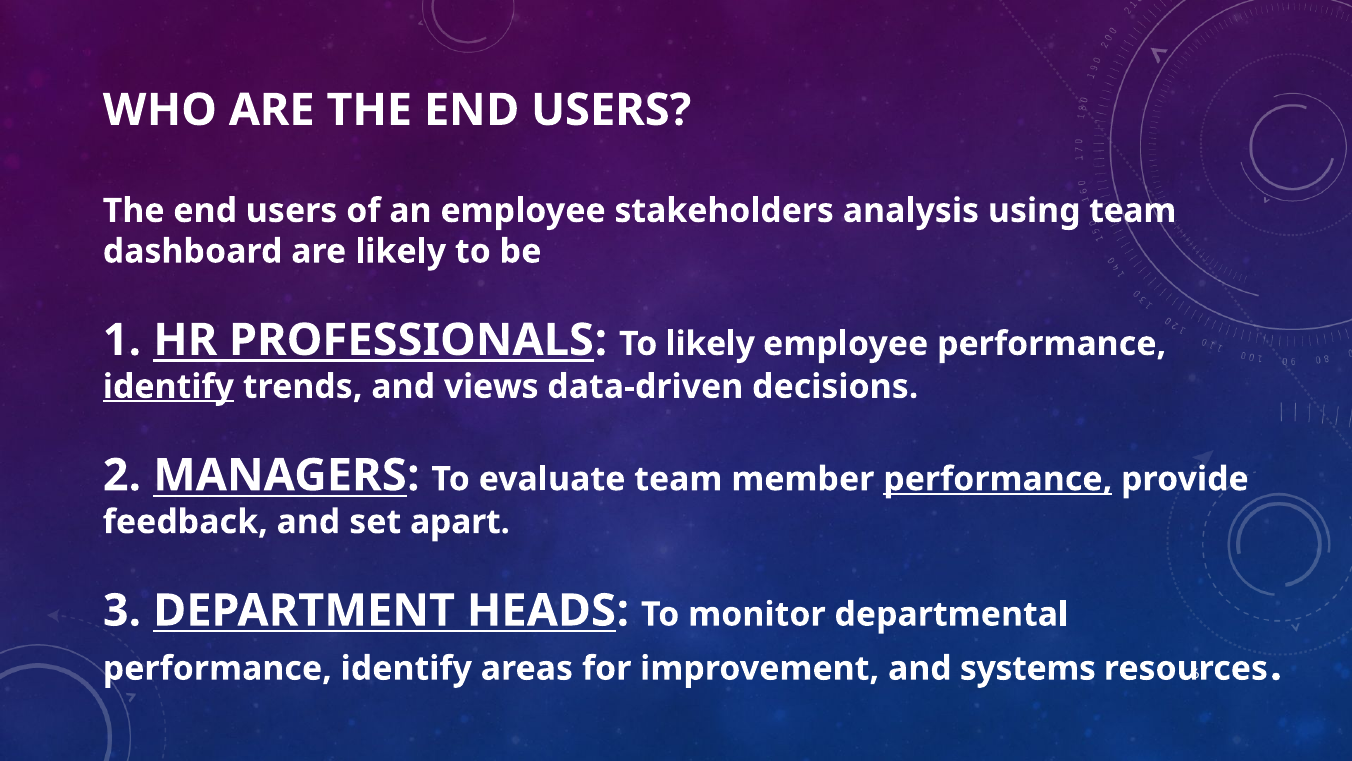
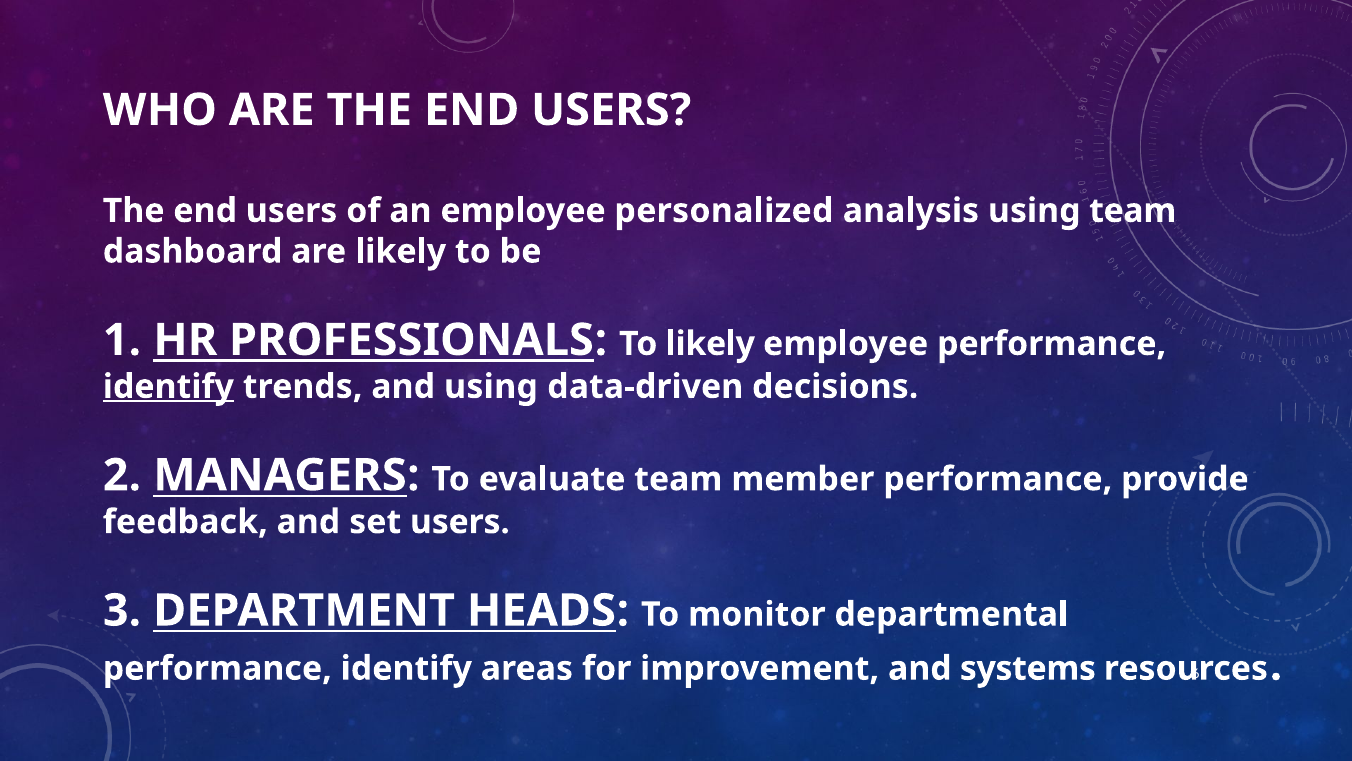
stakeholders: stakeholders -> personalized
and views: views -> using
performance at (998, 479) underline: present -> none
set apart: apart -> users
